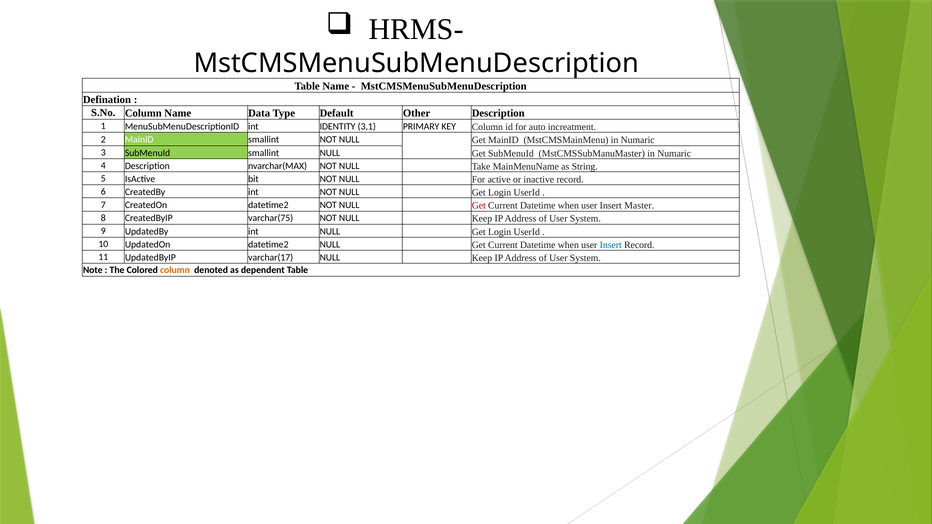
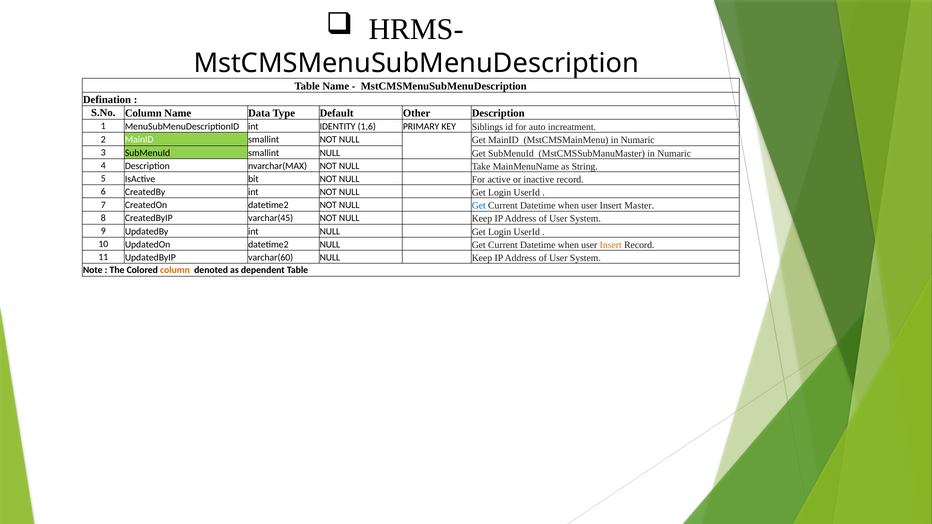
3,1: 3,1 -> 1,6
KEY Column: Column -> Siblings
Get at (479, 206) colour: red -> blue
varchar(75: varchar(75 -> varchar(45
Insert at (611, 245) colour: blue -> orange
varchar(17: varchar(17 -> varchar(60
